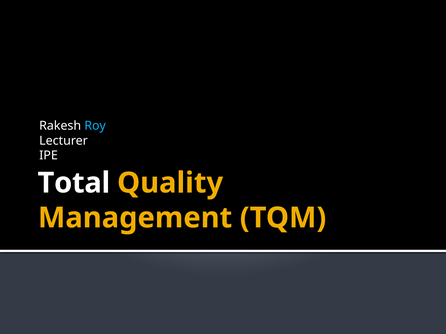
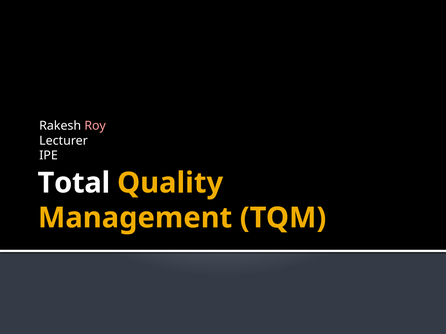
Roy colour: light blue -> pink
